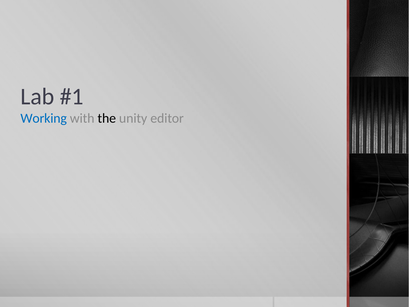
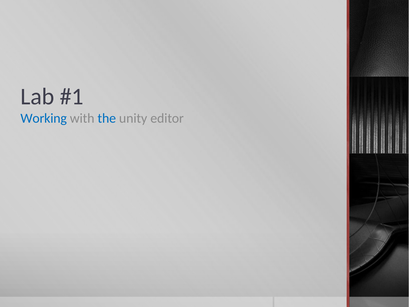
the colour: black -> blue
